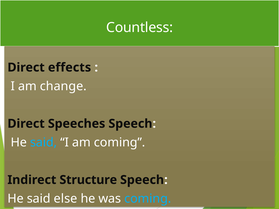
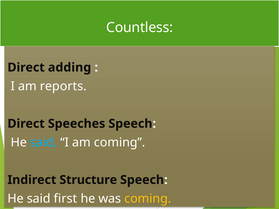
effects: effects -> adding
change: change -> reports
else: else -> first
coming at (148, 199) colour: light blue -> yellow
